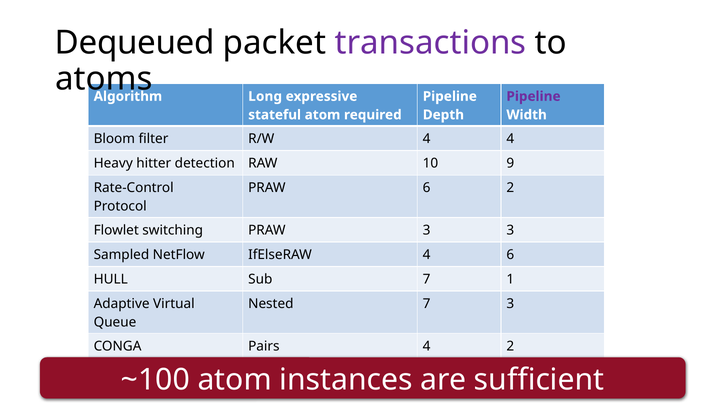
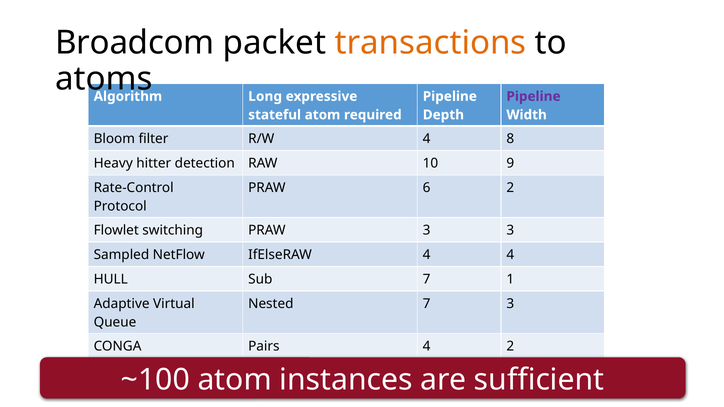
Dequeued: Dequeued -> Broadcom
transactions colour: purple -> orange
4 4: 4 -> 8
4 6: 6 -> 4
